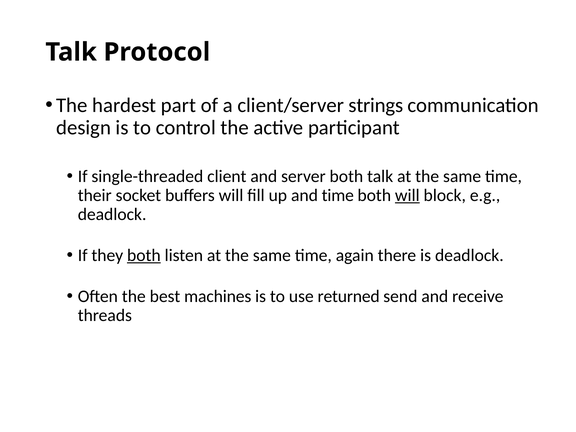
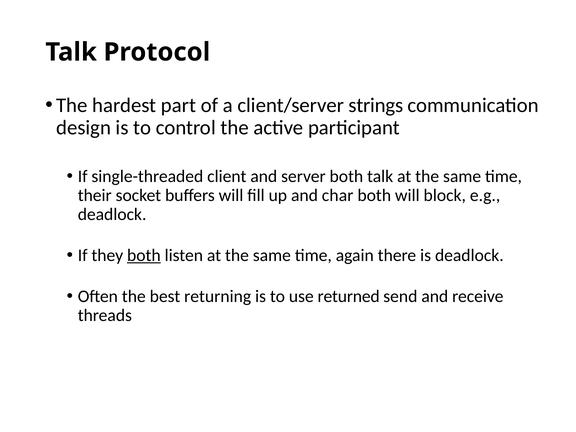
and time: time -> char
will at (407, 195) underline: present -> none
machines: machines -> returning
